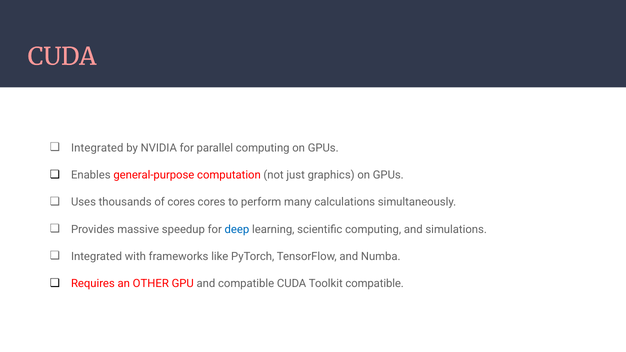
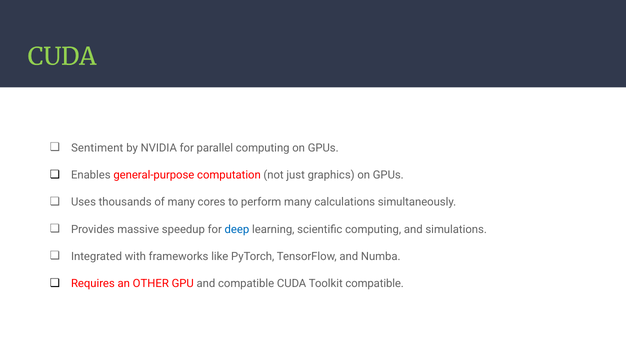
CUDA at (62, 57) colour: pink -> light green
Integrated at (97, 148): Integrated -> Sentiment
of cores: cores -> many
